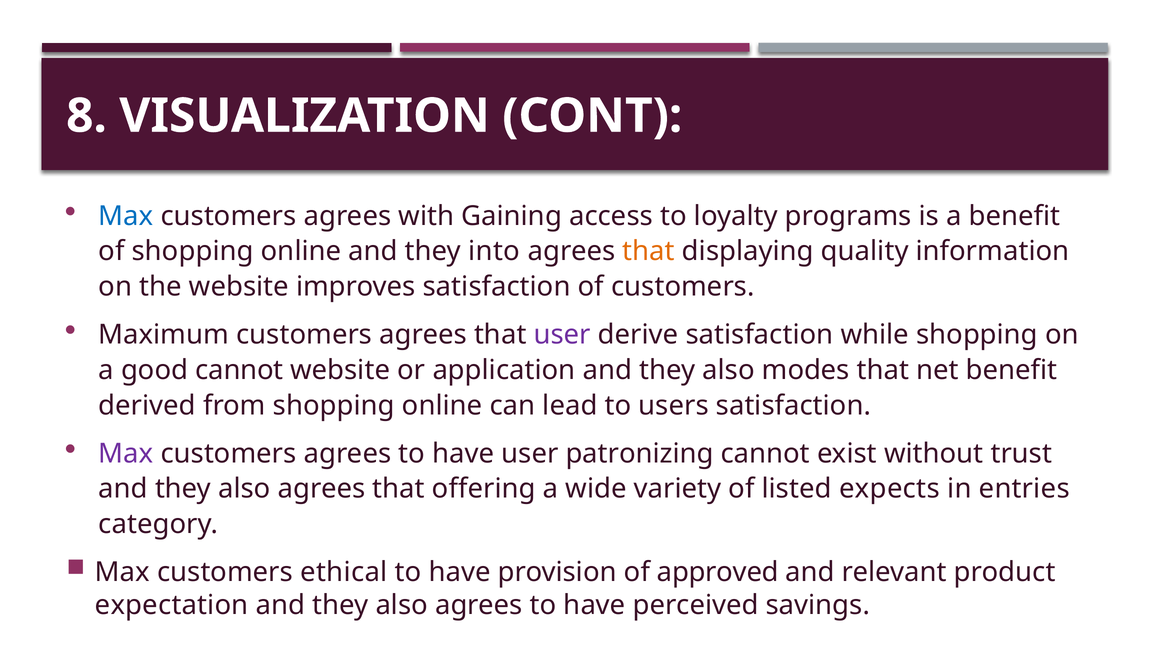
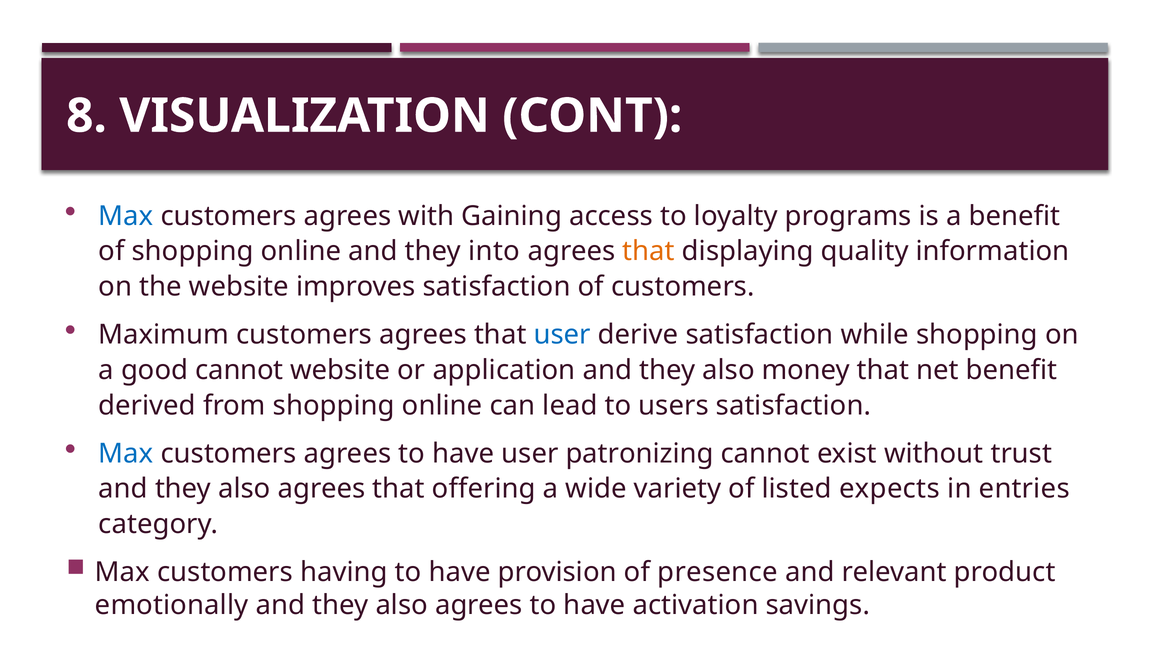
user at (562, 335) colour: purple -> blue
modes: modes -> money
Max at (126, 453) colour: purple -> blue
ethical: ethical -> having
approved: approved -> presence
expectation: expectation -> emotionally
perceived: perceived -> activation
